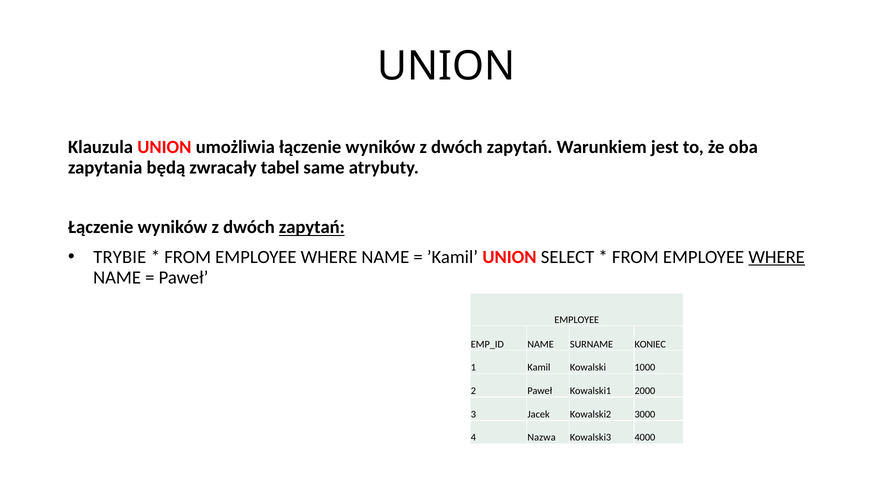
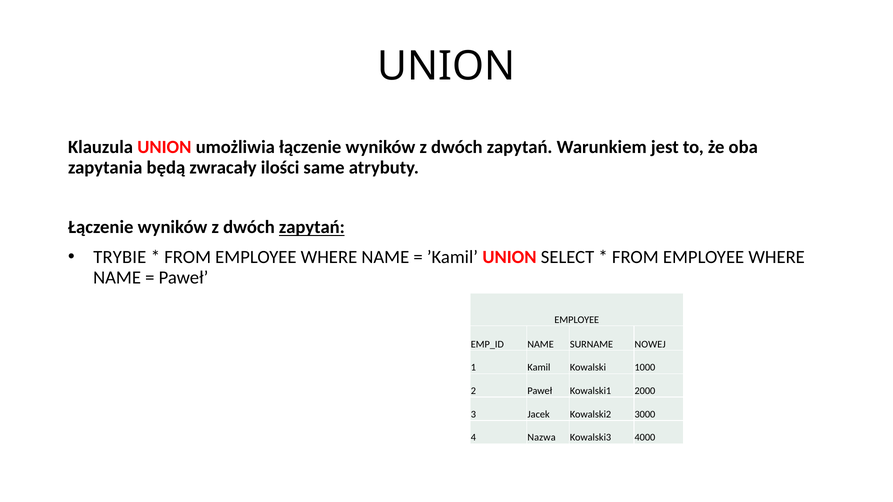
tabel: tabel -> ilości
WHERE at (777, 257) underline: present -> none
KONIEC: KONIEC -> NOWEJ
